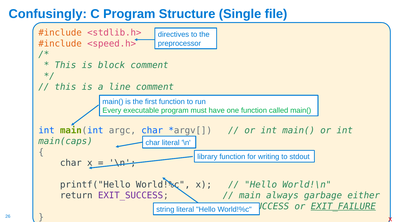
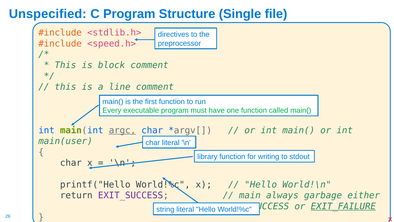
Confusingly: Confusingly -> Unspecified
argc underline: none -> present
main(caps: main(caps -> main(user
